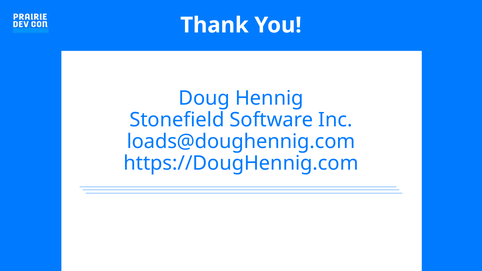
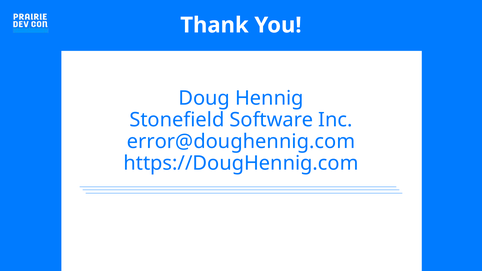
loads@doughennig.com: loads@doughennig.com -> error@doughennig.com
